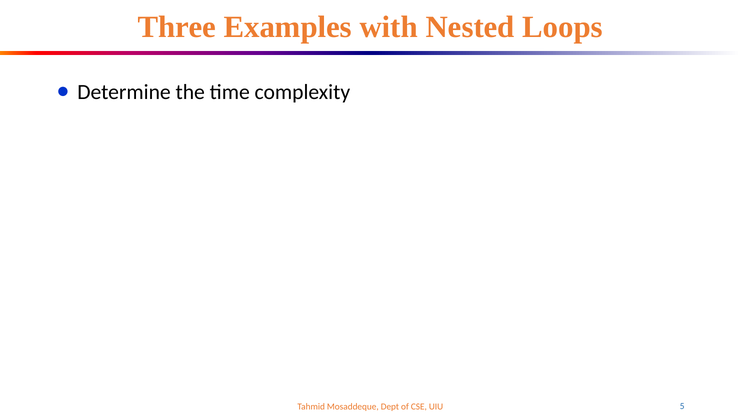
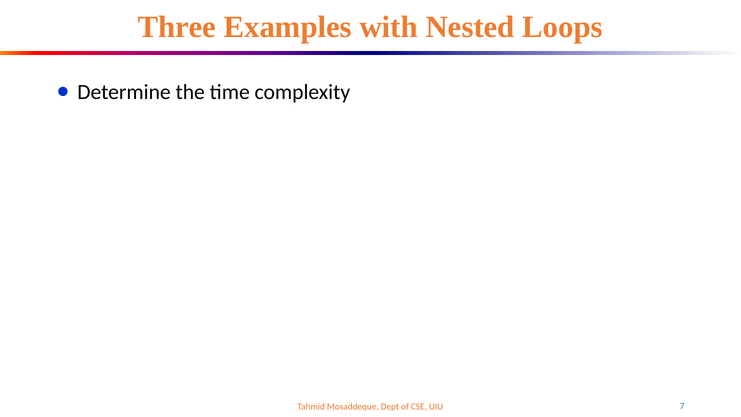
5: 5 -> 7
